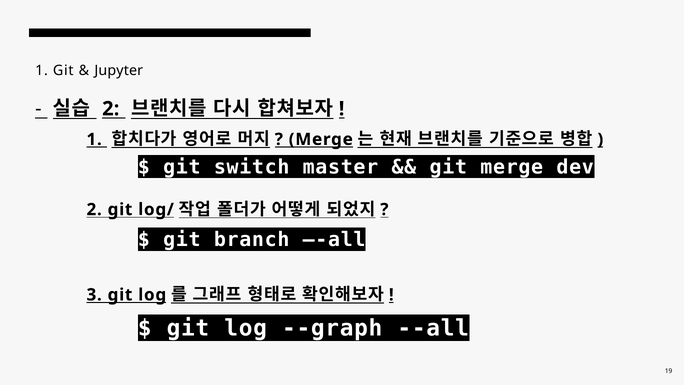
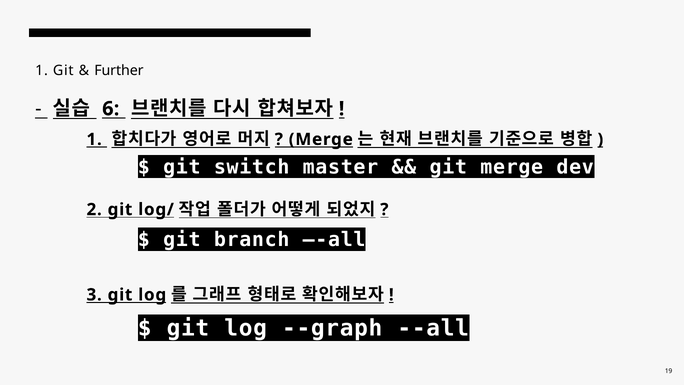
Jupyter: Jupyter -> Further
2 at (111, 109): 2 -> 6
